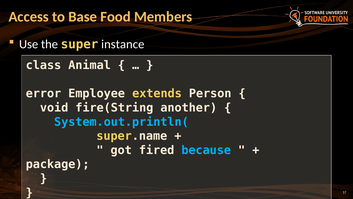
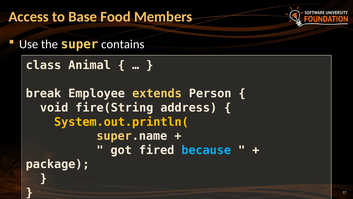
instance: instance -> contains
error: error -> break
another: another -> address
System.out.println( colour: light blue -> yellow
